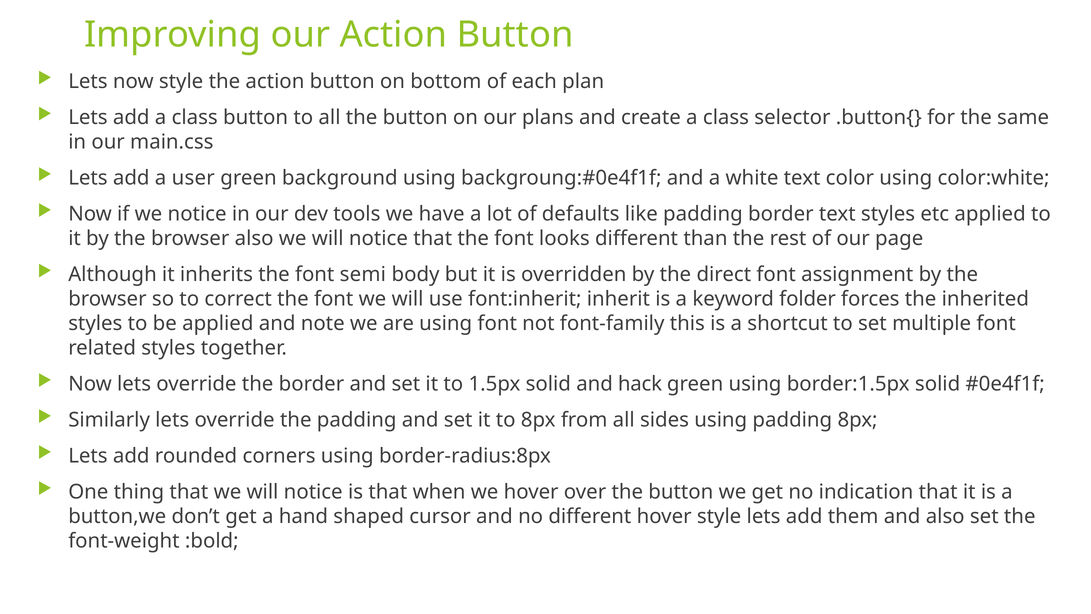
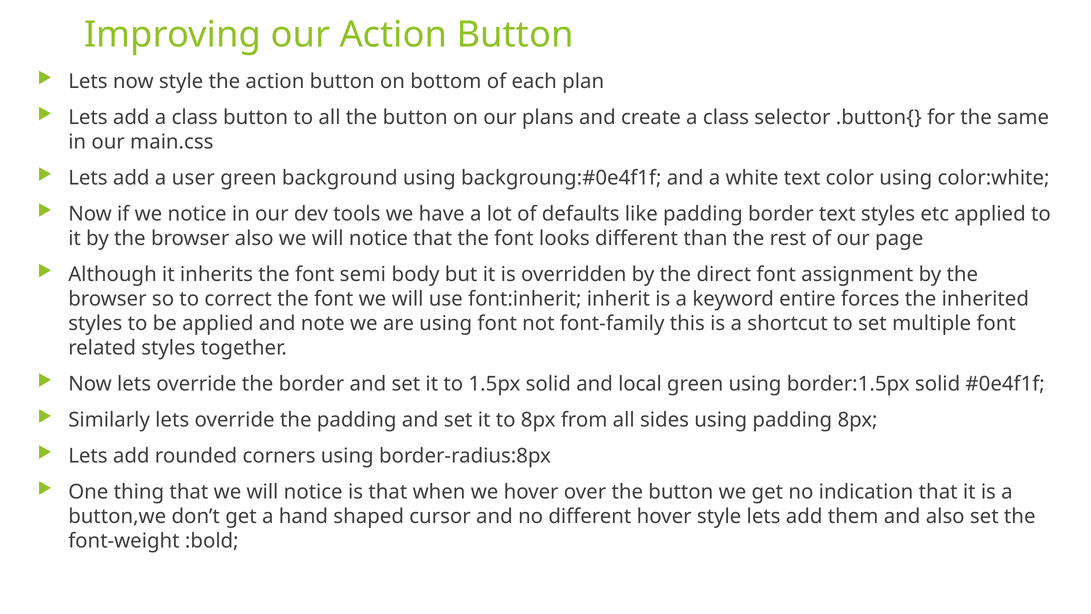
folder: folder -> entire
hack: hack -> local
